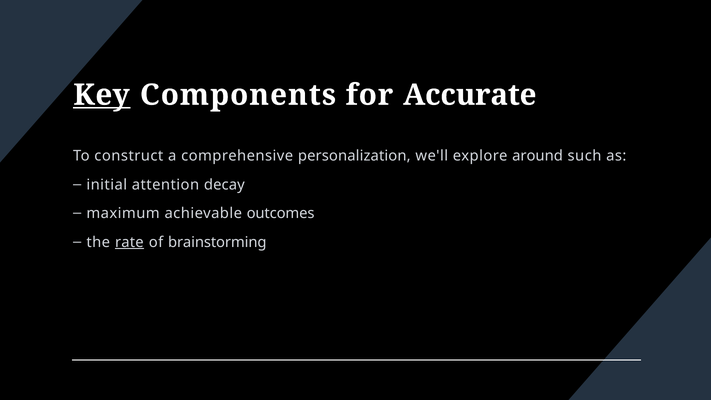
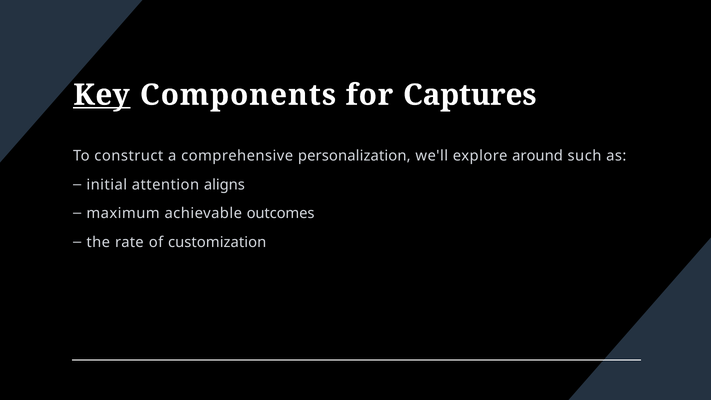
Accurate: Accurate -> Captures
decay: decay -> aligns
rate underline: present -> none
brainstorming: brainstorming -> customization
